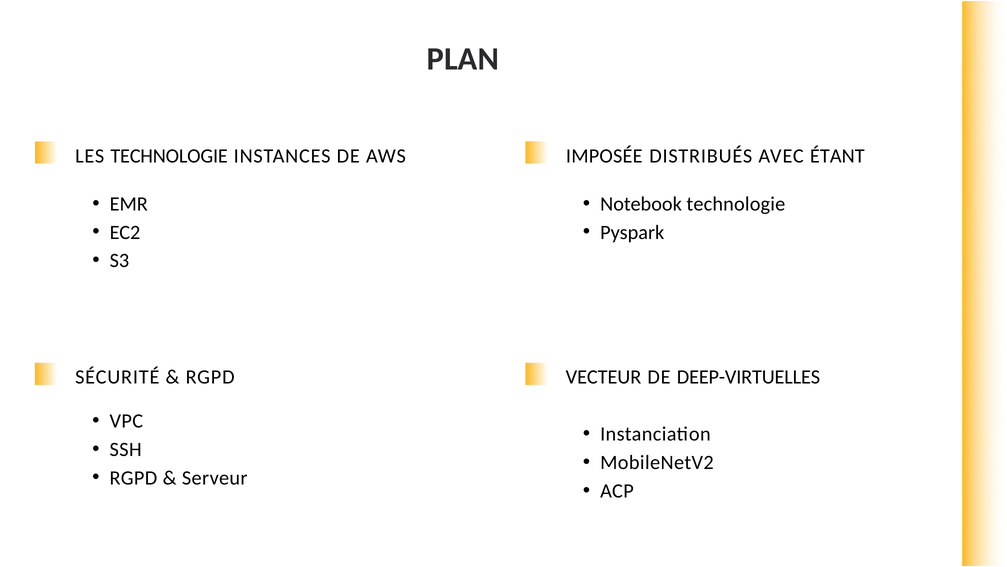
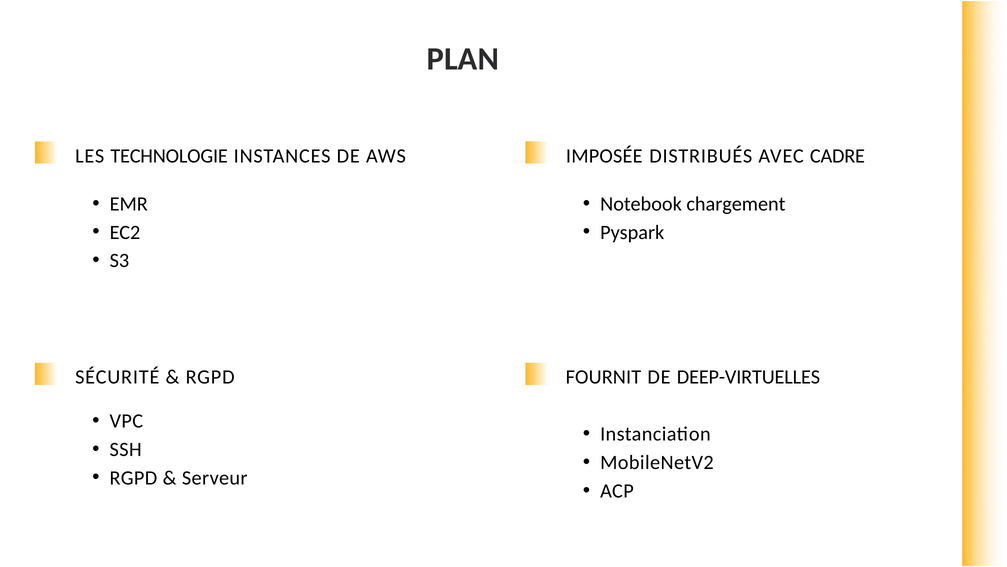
ÉTANT: ÉTANT -> CADRE
Notebook technologie: technologie -> chargement
VECTEUR: VECTEUR -> FOURNIT
